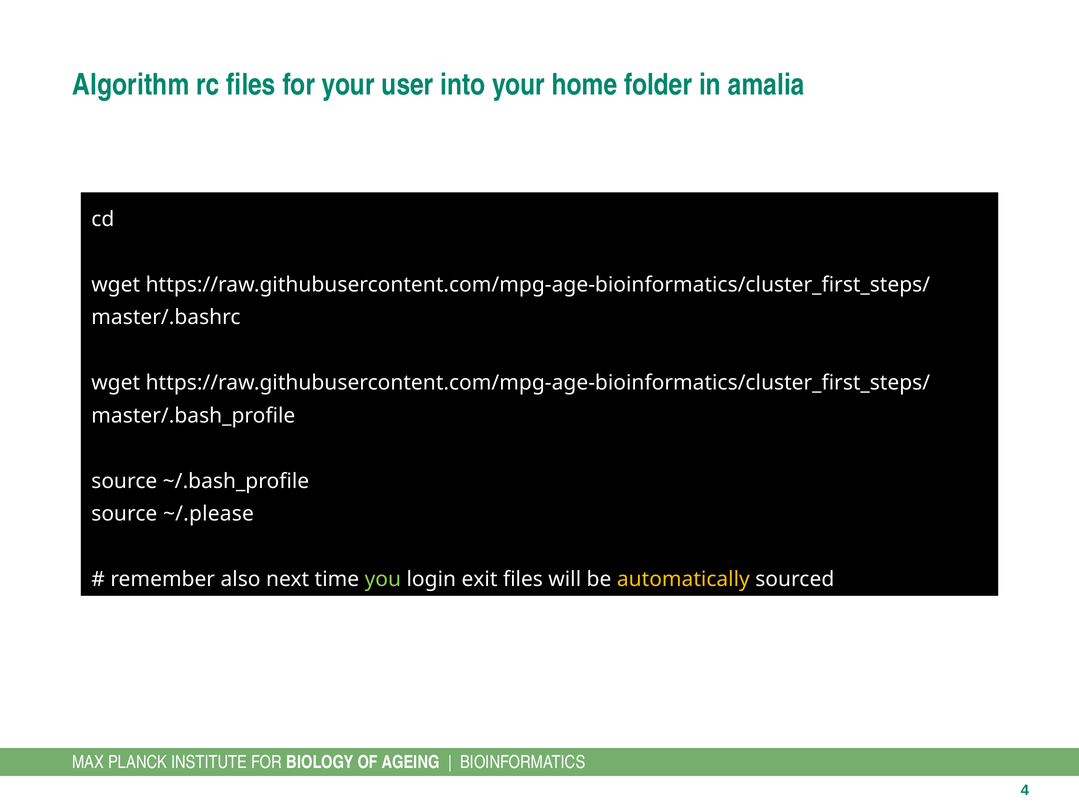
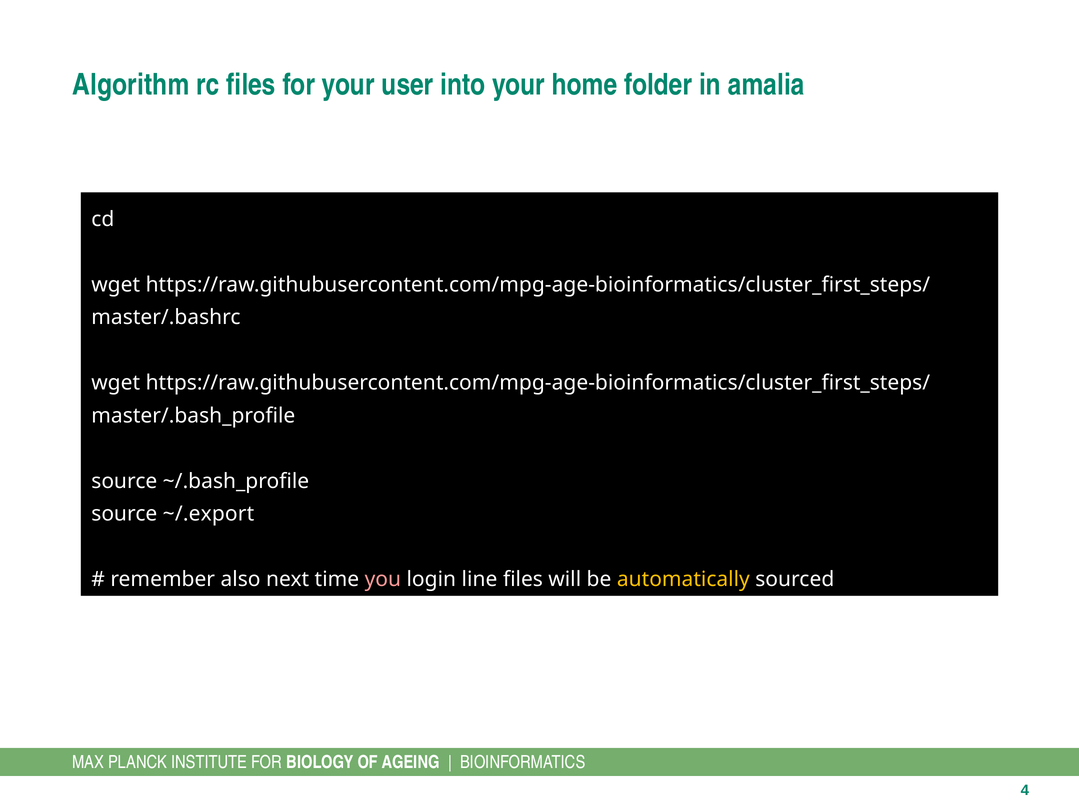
~/.please: ~/.please -> ~/.export
you colour: light green -> pink
exit: exit -> line
